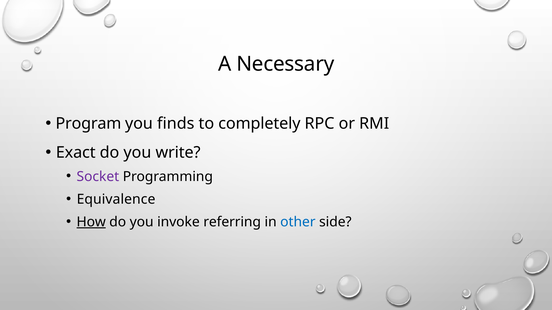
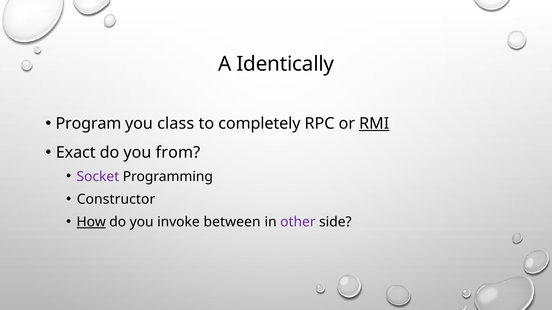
Necessary: Necessary -> Identically
finds: finds -> class
RMI underline: none -> present
write: write -> from
Equivalence: Equivalence -> Constructor
referring: referring -> between
other colour: blue -> purple
